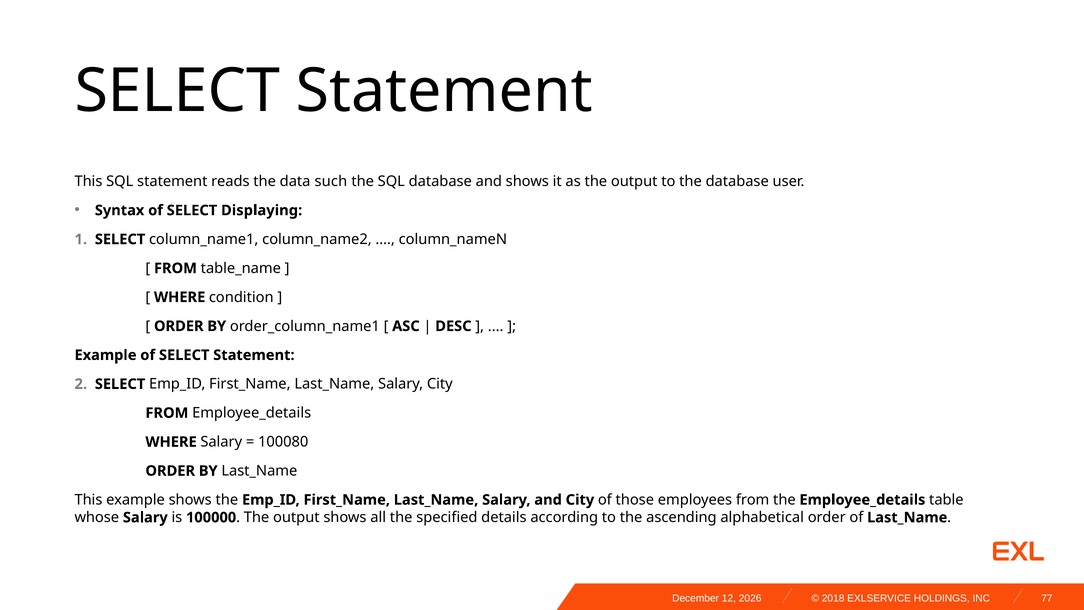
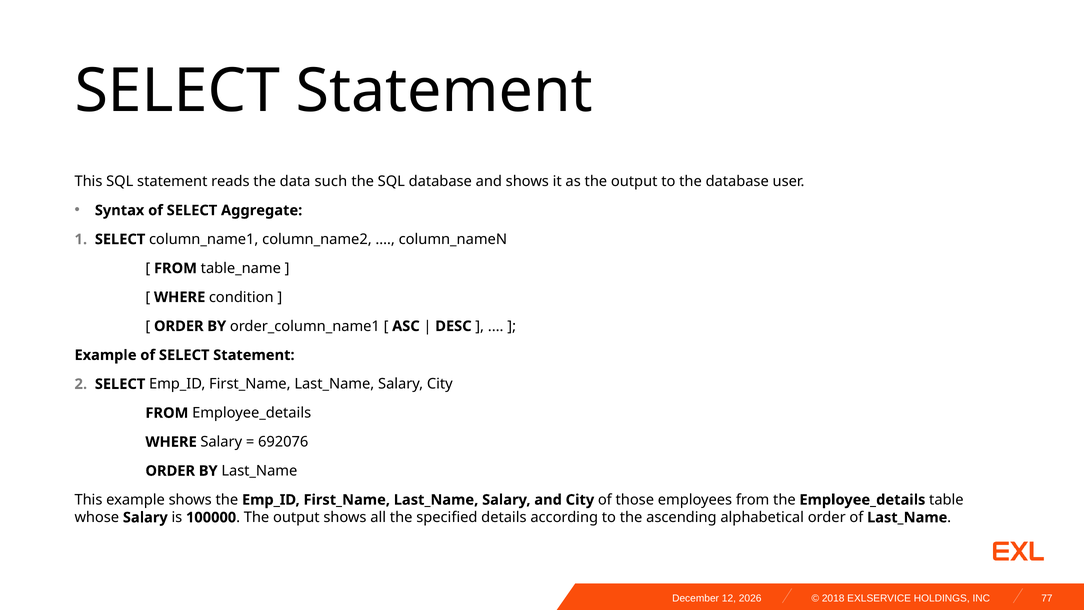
Displaying: Displaying -> Aggregate
100080: 100080 -> 692076
